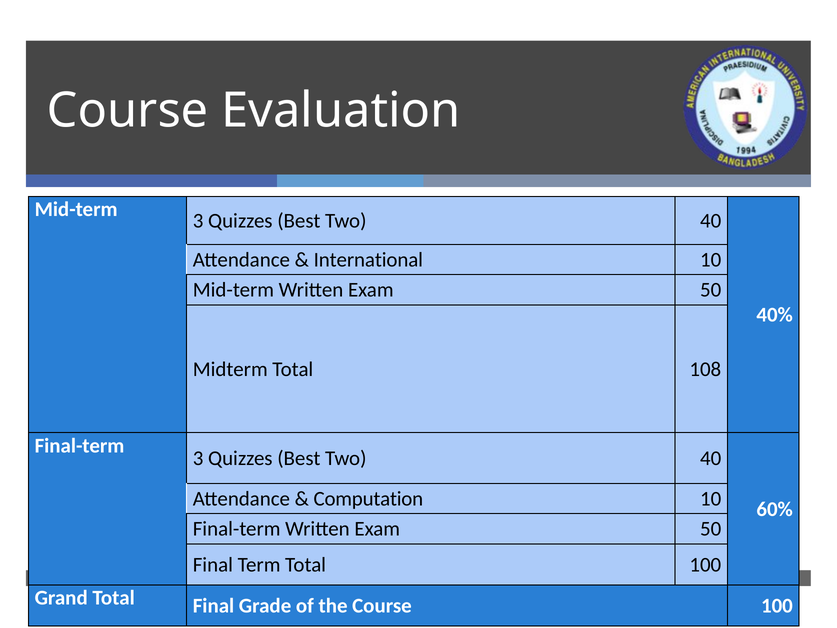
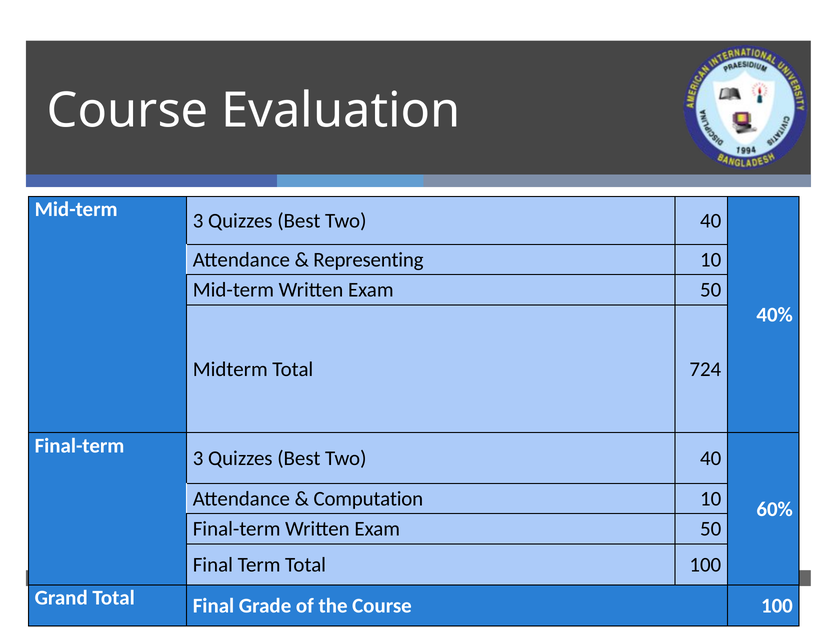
International: International -> Representing
108: 108 -> 724
